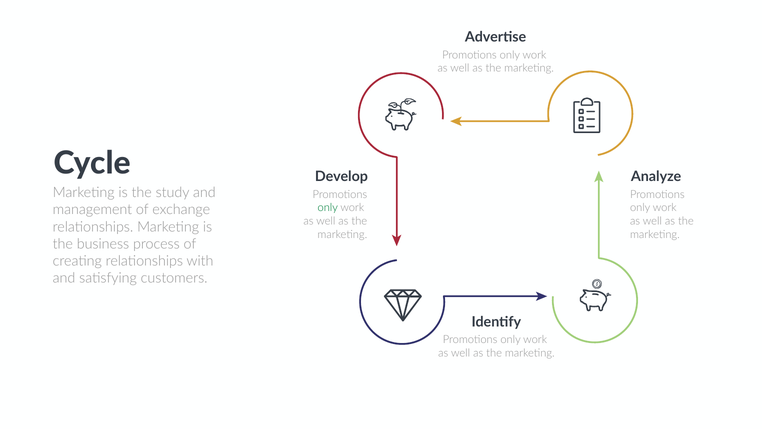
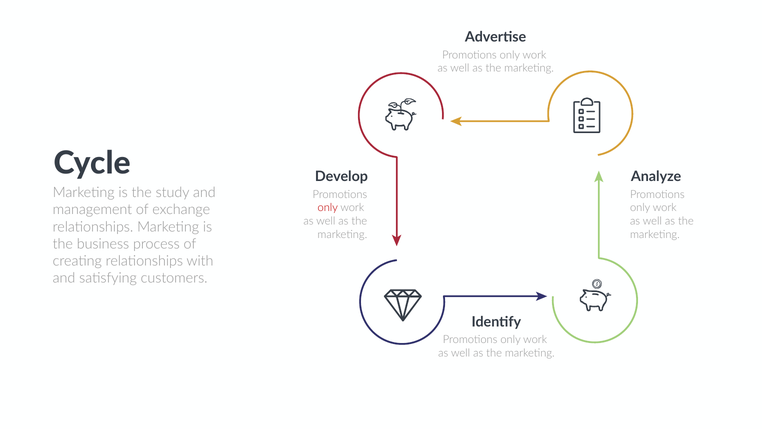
only at (328, 208) colour: green -> red
